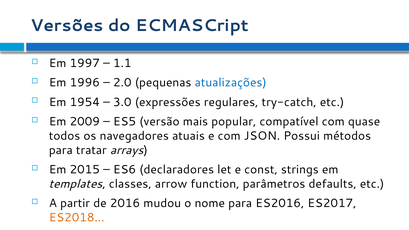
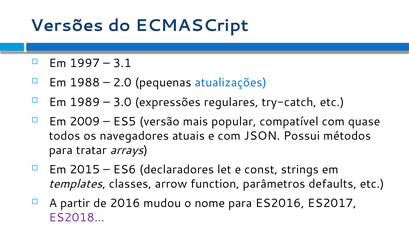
1.1: 1.1 -> 3.1
1996: 1996 -> 1988
1954: 1954 -> 1989
ES2018 colour: orange -> purple
